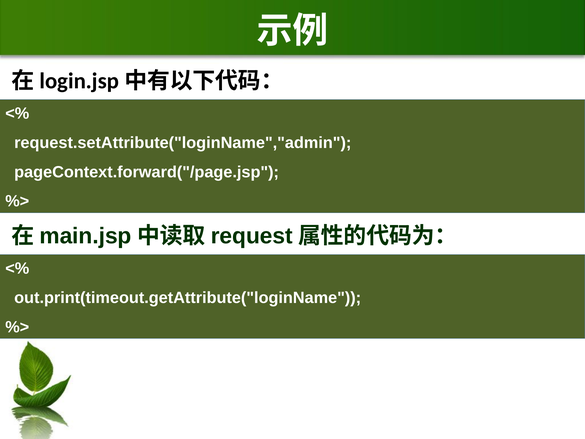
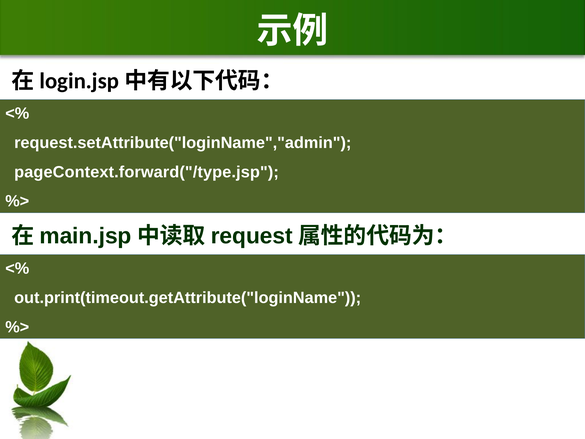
pageContext.forward("/page.jsp: pageContext.forward("/page.jsp -> pageContext.forward("/type.jsp
